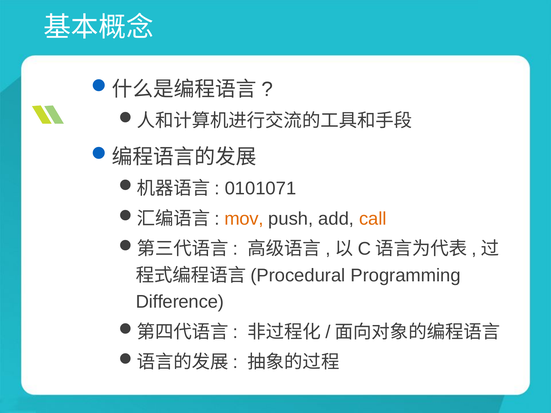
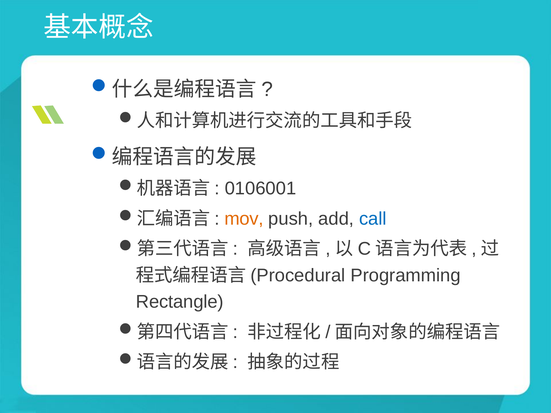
0101071: 0101071 -> 0106001
call colour: orange -> blue
Difference: Difference -> Rectangle
